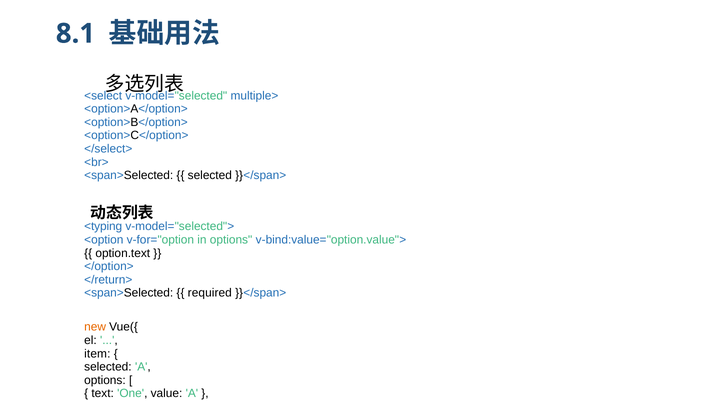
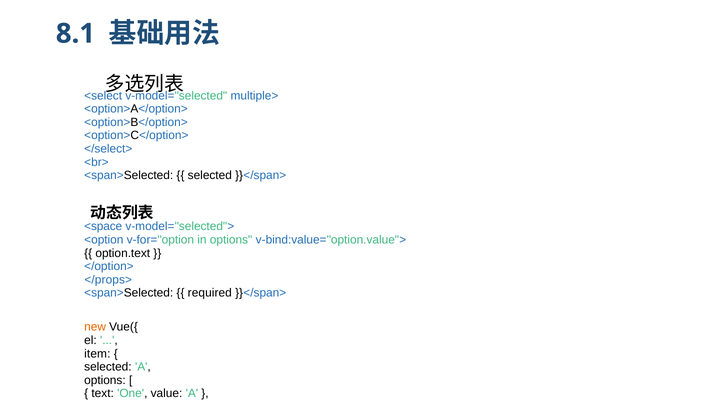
<typing: <typing -> <space
</return>: </return> -> </props>
